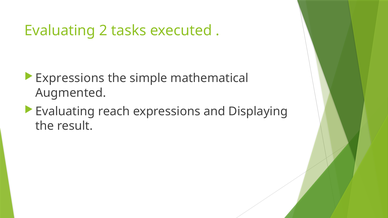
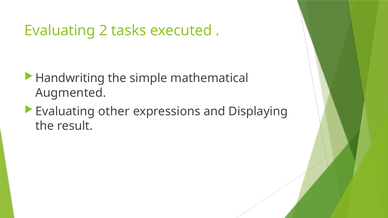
Expressions at (70, 78): Expressions -> Handwriting
reach: reach -> other
